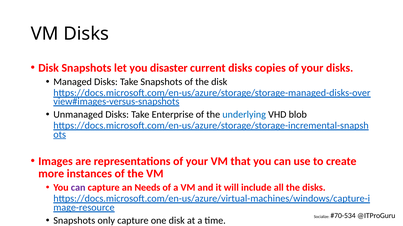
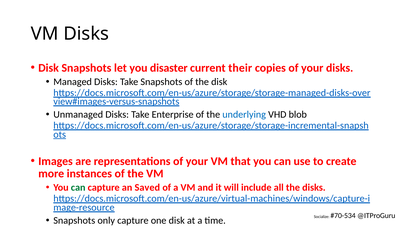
current disks: disks -> their
can at (78, 188) colour: purple -> green
Needs: Needs -> Saved
